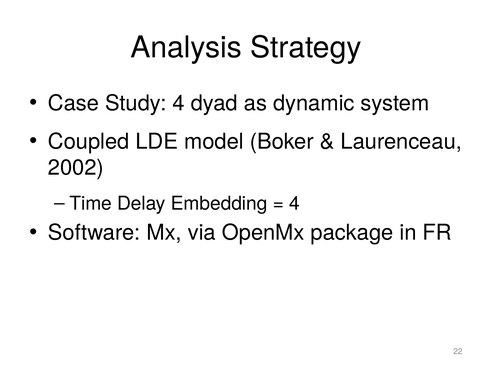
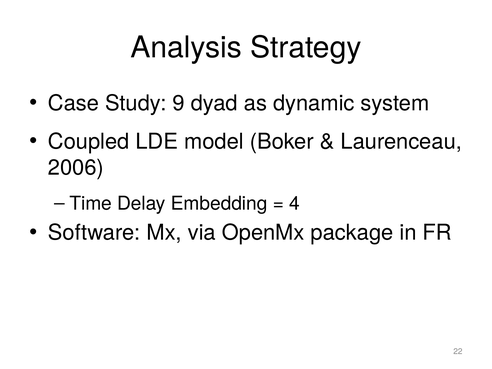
Study 4: 4 -> 9
2002: 2002 -> 2006
